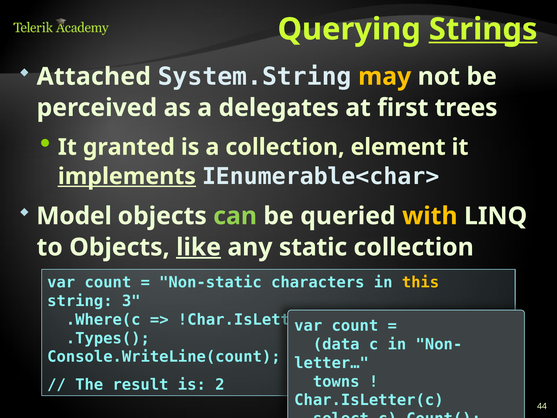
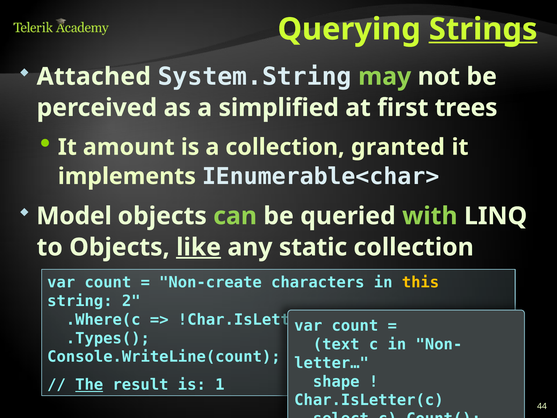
may colour: yellow -> light green
delegates: delegates -> simplified
granted: granted -> amount
element: element -> granted
implements underline: present -> none
with colour: yellow -> light green
Non-static: Non-static -> Non-create
3: 3 -> 2
data: data -> text
towns: towns -> shape
The underline: none -> present
2: 2 -> 1
